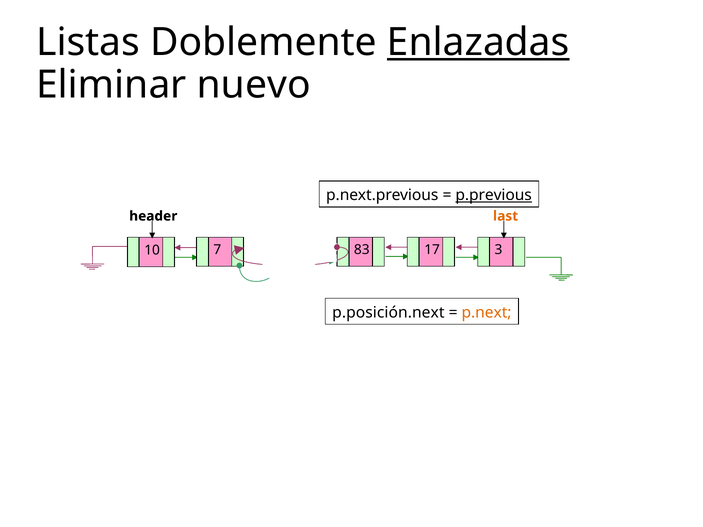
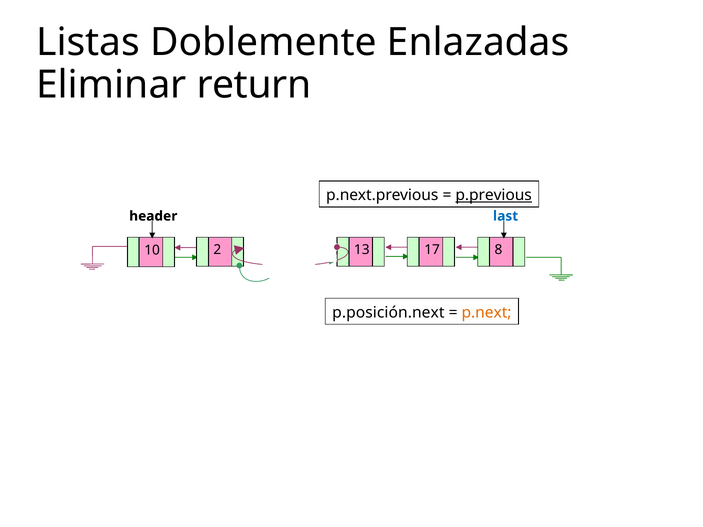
Enlazadas underline: present -> none
nuevo: nuevo -> return
last colour: orange -> blue
7: 7 -> 2
83: 83 -> 13
3: 3 -> 8
